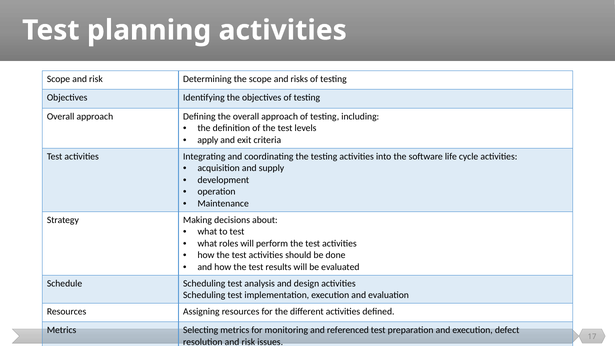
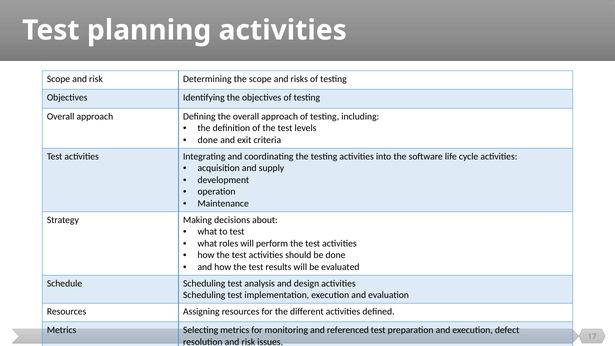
apply at (208, 140): apply -> done
